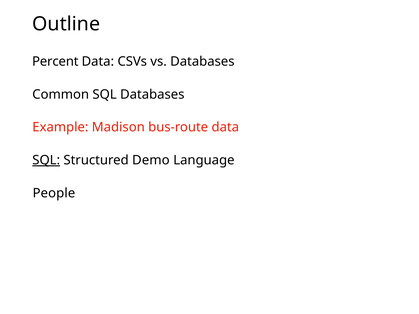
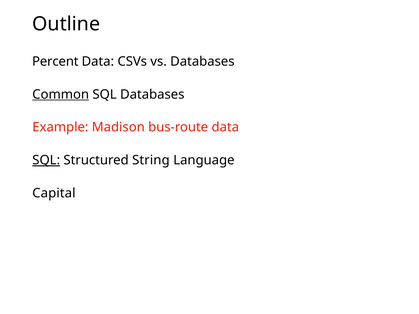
Common underline: none -> present
Demo: Demo -> String
People: People -> Capital
